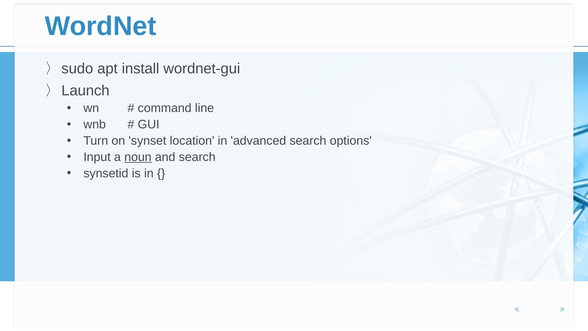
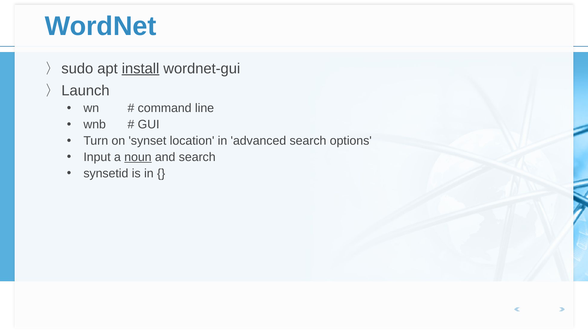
install underline: none -> present
